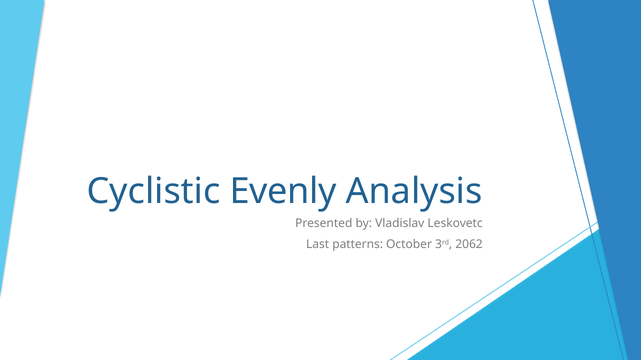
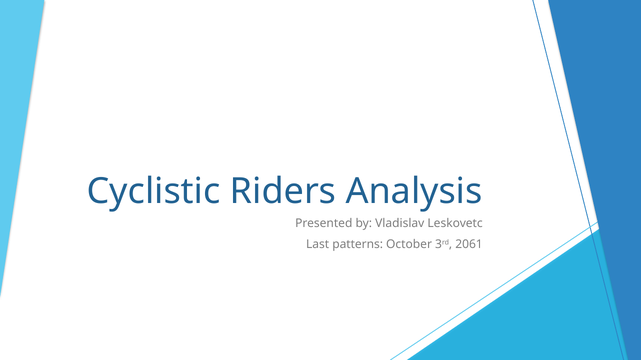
Evenly: Evenly -> Riders
2062: 2062 -> 2061
